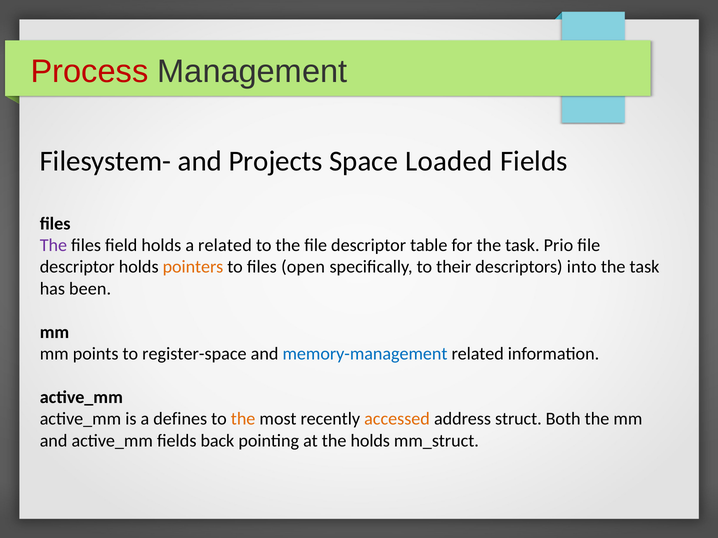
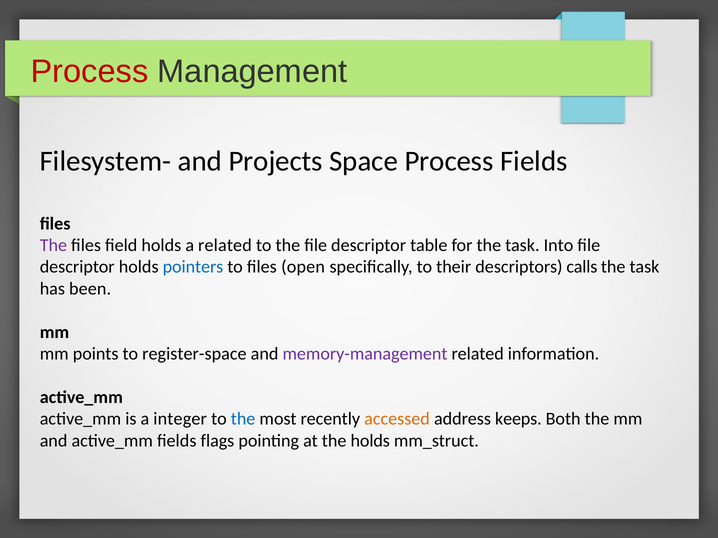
Space Loaded: Loaded -> Process
Prio: Prio -> Into
pointers colour: orange -> blue
into: into -> calls
memory-management colour: blue -> purple
defines: defines -> integer
the at (243, 419) colour: orange -> blue
struct: struct -> keeps
back: back -> flags
